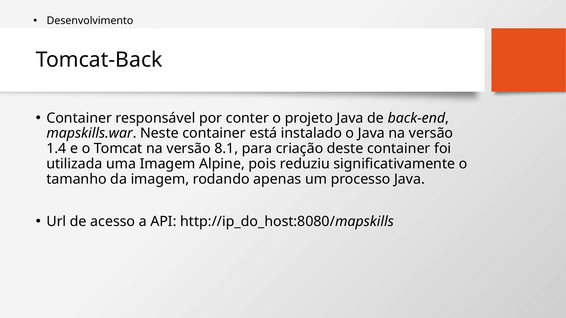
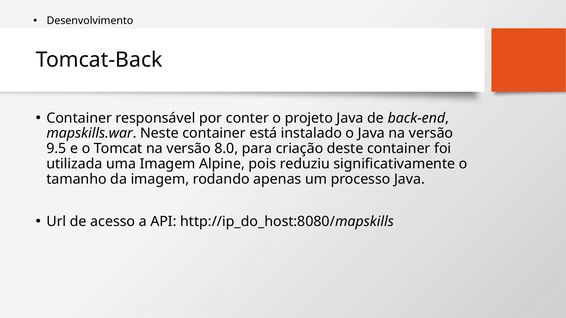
1.4: 1.4 -> 9.5
8.1: 8.1 -> 8.0
